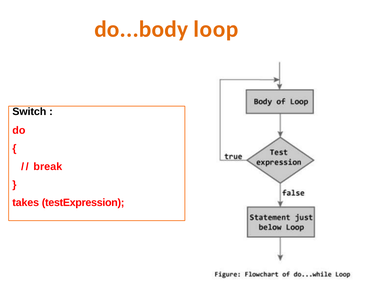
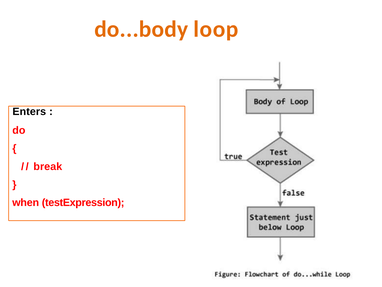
Switch: Switch -> Enters
takes: takes -> when
